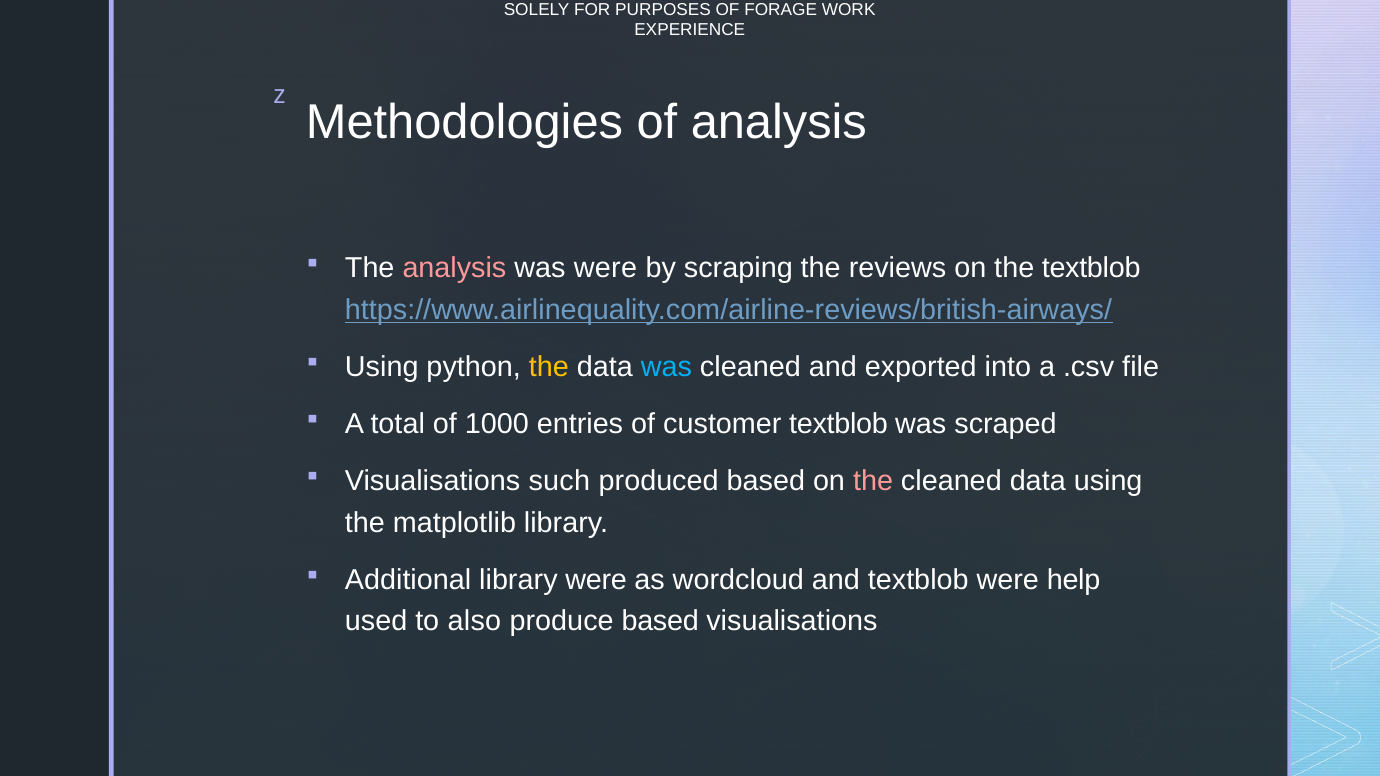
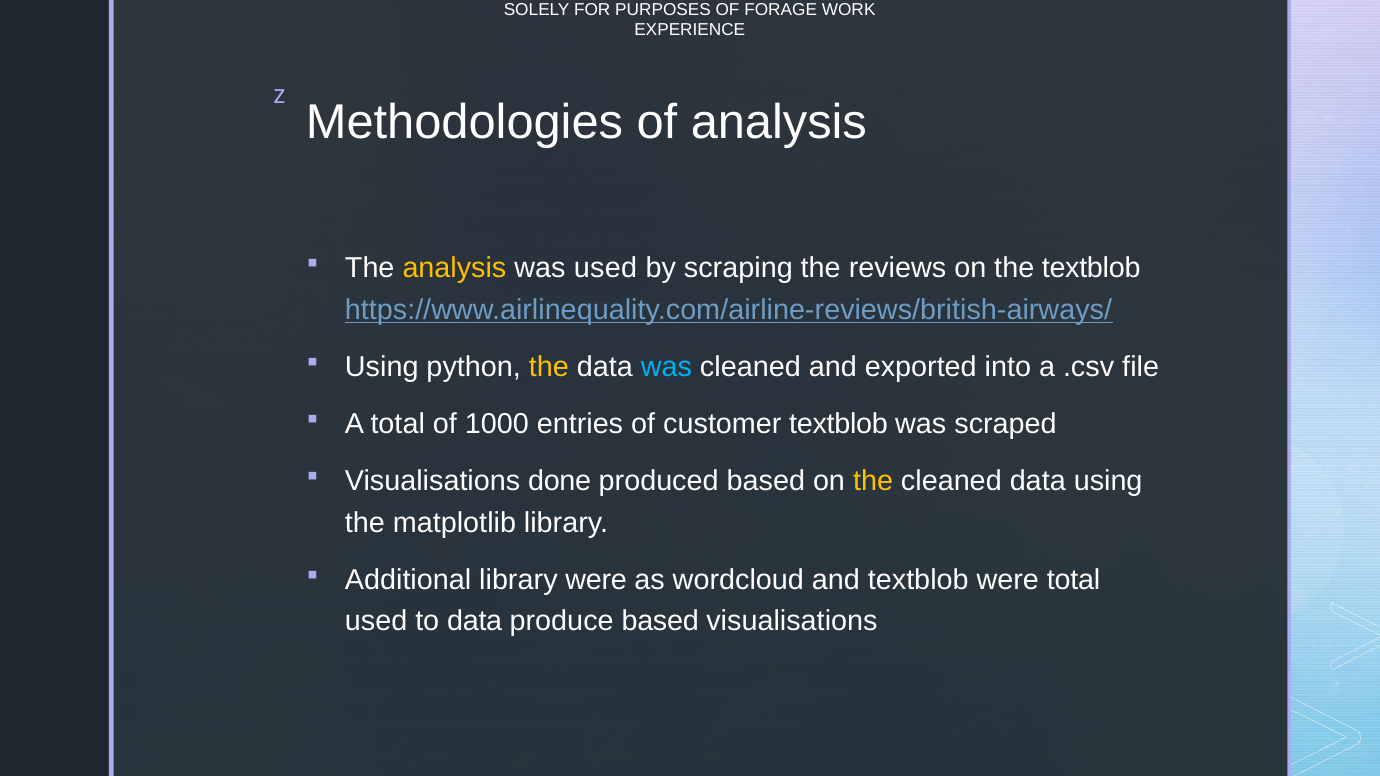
analysis at (454, 269) colour: pink -> yellow
was were: were -> used
such: such -> done
the at (873, 482) colour: pink -> yellow
were help: help -> total
to also: also -> data
